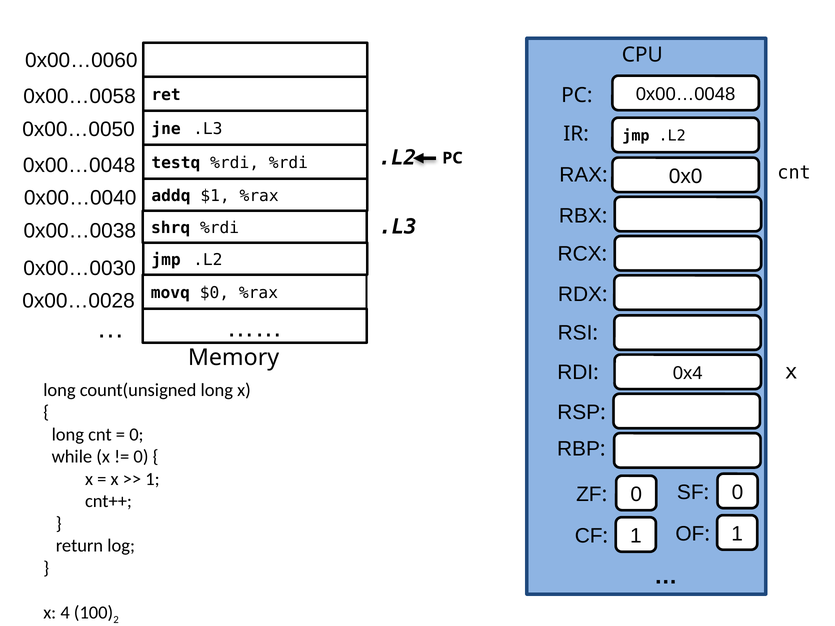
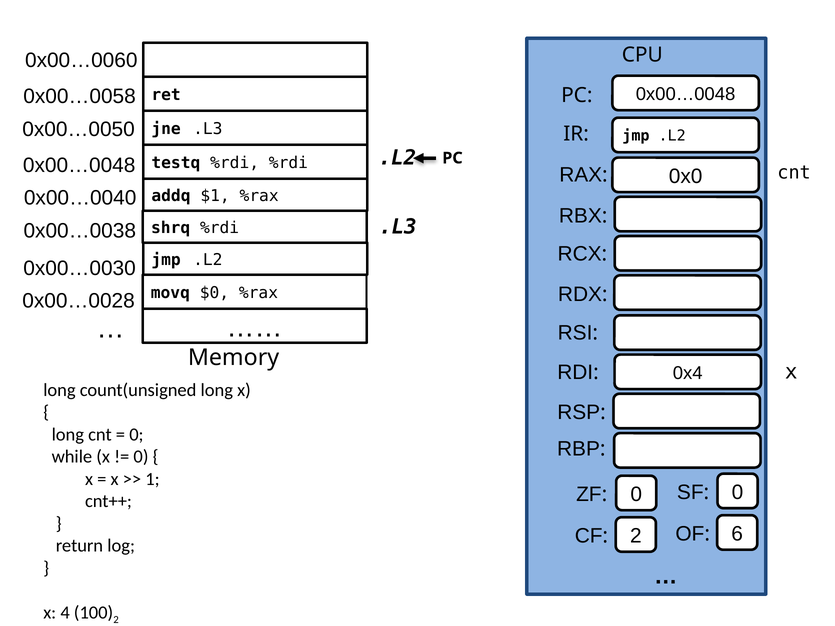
1 at (636, 536): 1 -> 2
1 at (737, 534): 1 -> 6
